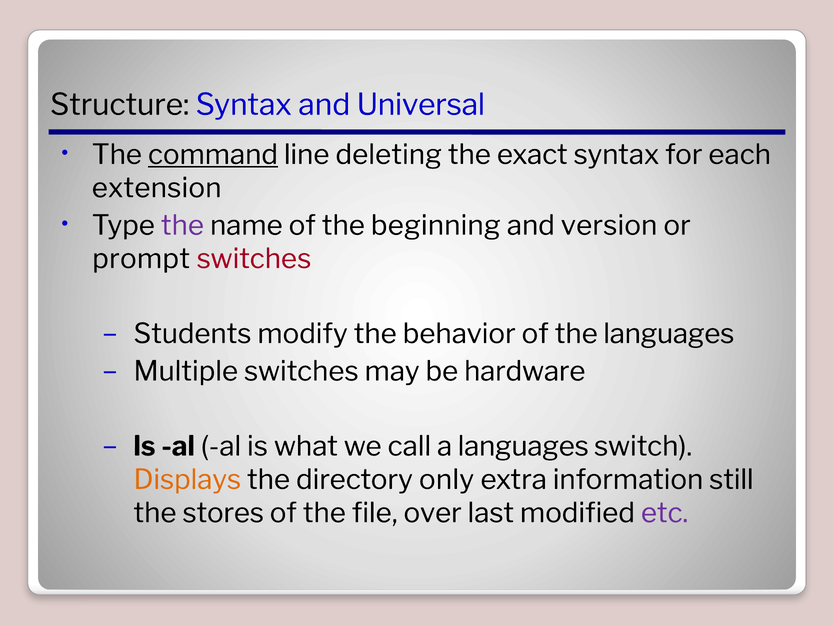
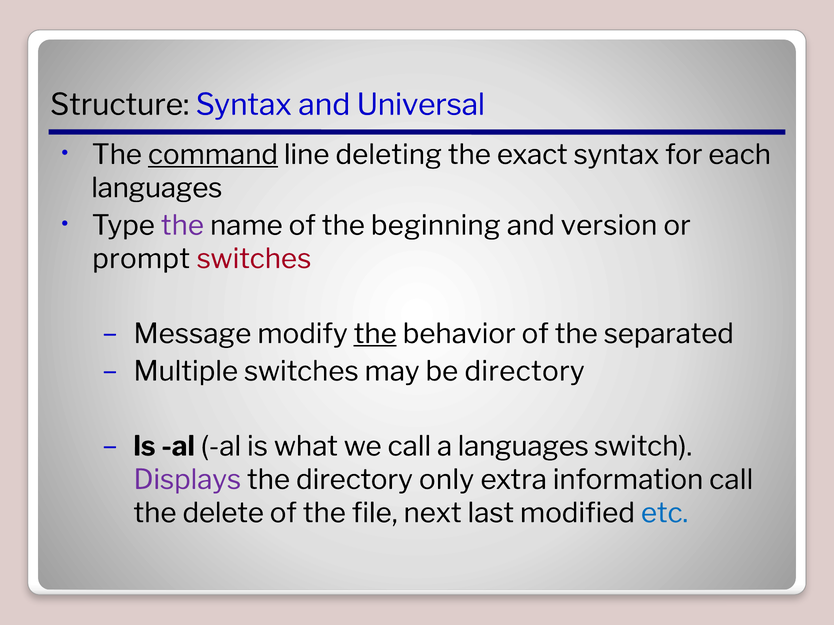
extension at (157, 188): extension -> languages
Students: Students -> Message
the at (375, 334) underline: none -> present
the languages: languages -> separated
be hardware: hardware -> directory
Displays colour: orange -> purple
information still: still -> call
stores: stores -> delete
over: over -> next
etc colour: purple -> blue
